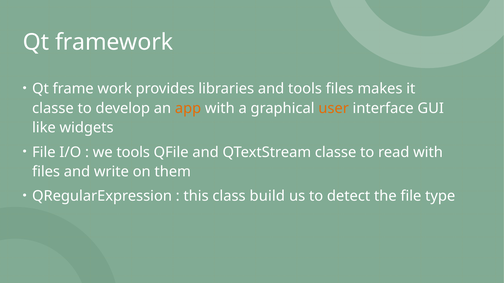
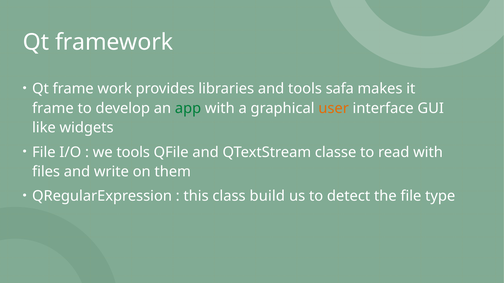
tools files: files -> safa
classe at (53, 108): classe -> frame
app colour: orange -> green
